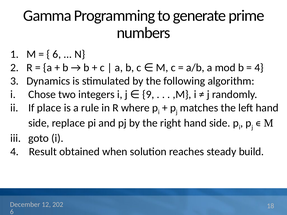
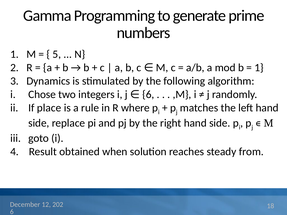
6 at (57, 54): 6 -> 5
4 at (259, 68): 4 -> 1
j 9: 9 -> 6
build: build -> from
